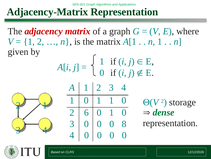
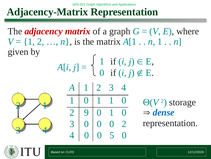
6: 6 -> 9
dense colour: green -> blue
0 0 8: 8 -> 2
4 0 0 0: 0 -> 5
